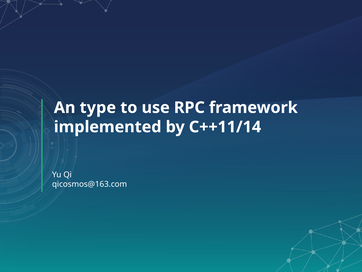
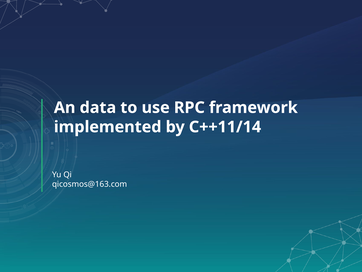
type: type -> data
